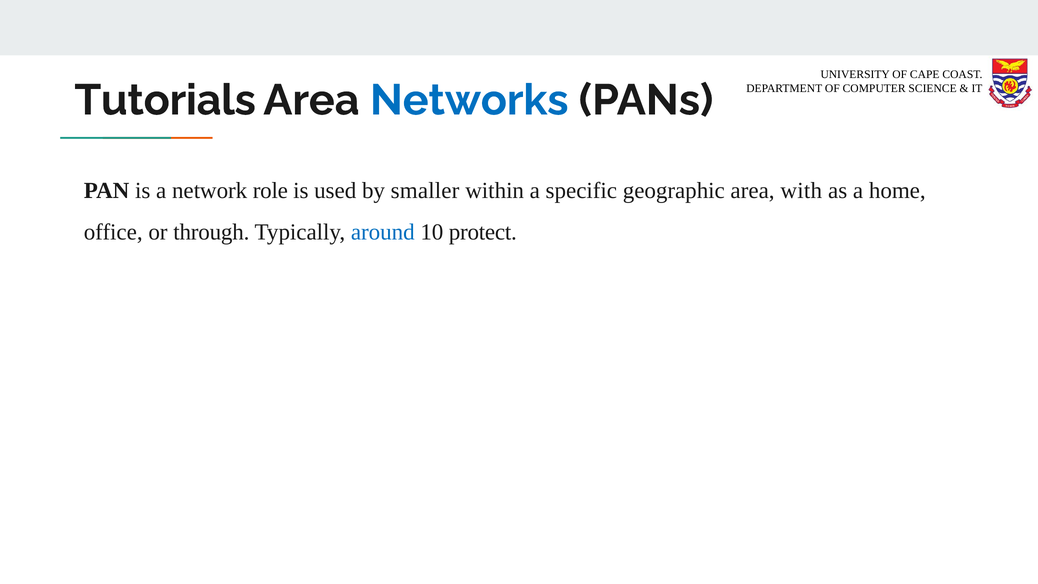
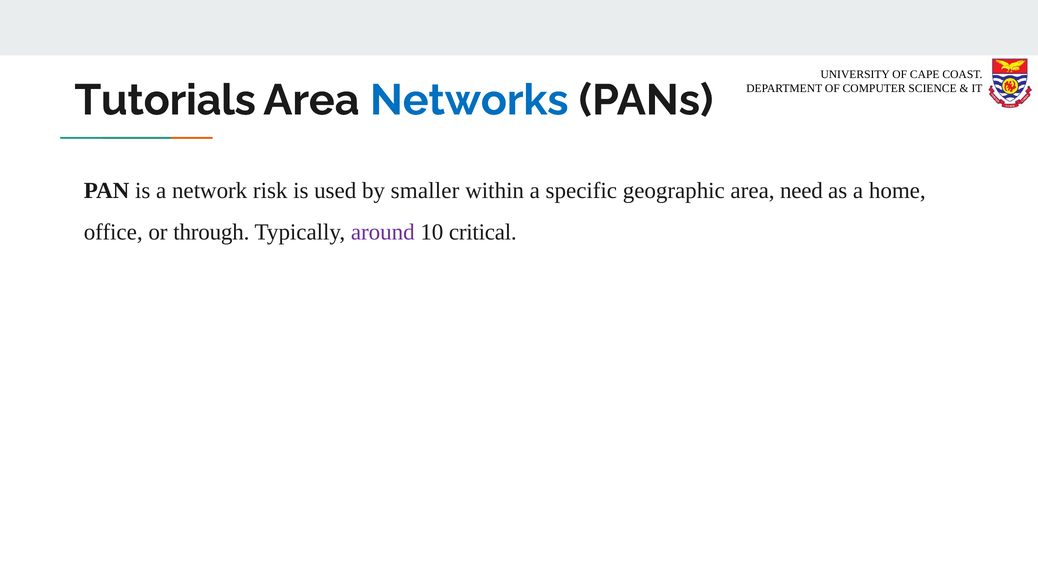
role: role -> risk
with: with -> need
around colour: blue -> purple
protect: protect -> critical
